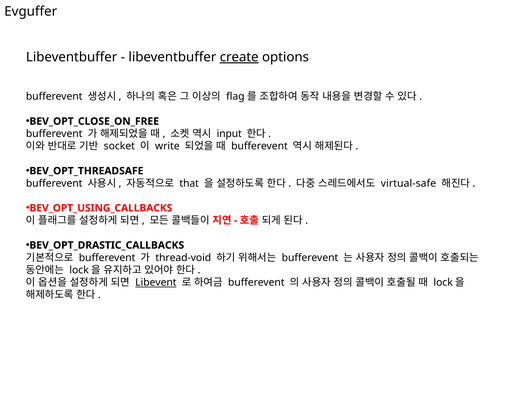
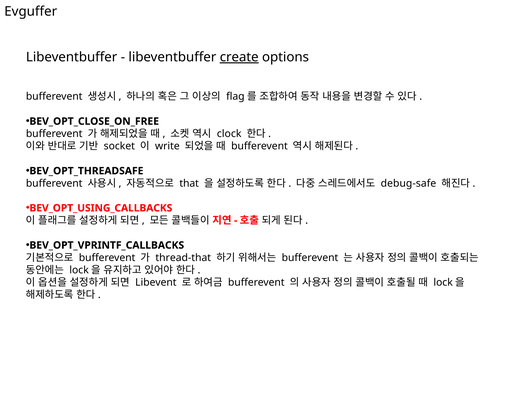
input: input -> clock
virtual-safe: virtual-safe -> debug-safe
BEV_OPT_DRASTIC_CALLBACKS: BEV_OPT_DRASTIC_CALLBACKS -> BEV_OPT_VPRINTF_CALLBACKS
thread-void: thread-void -> thread-that
Libevent underline: present -> none
